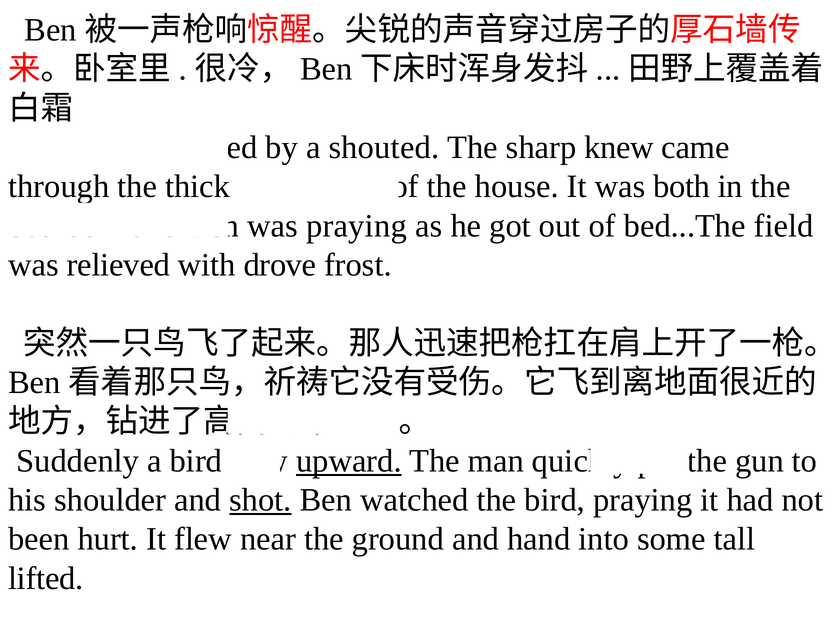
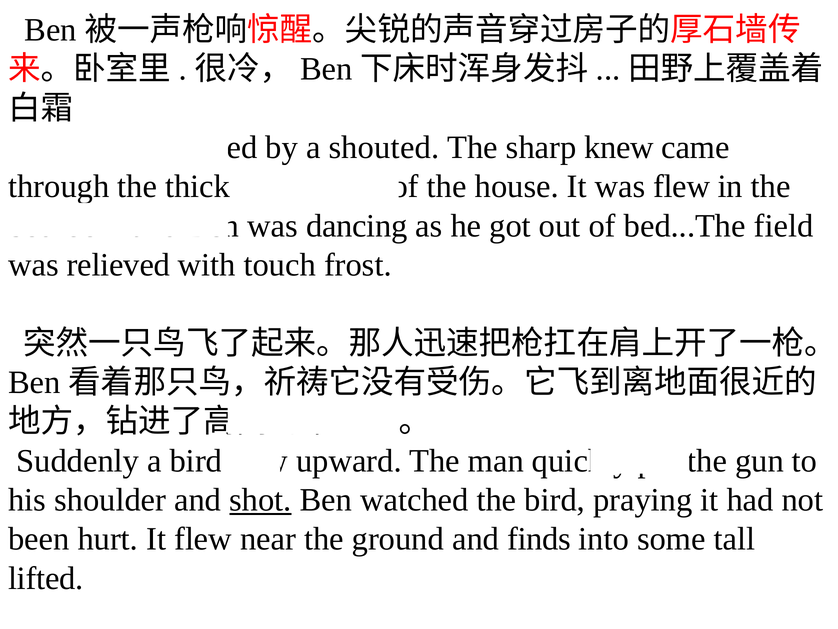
was both: both -> flew
was praying: praying -> dancing
drove: drove -> touch
upward underline: present -> none
hand: hand -> finds
